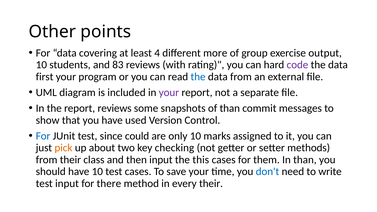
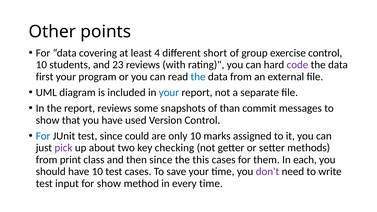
more: more -> short
exercise output: output -> control
83: 83 -> 23
your at (169, 93) colour: purple -> blue
pick colour: orange -> purple
from their: their -> print
then input: input -> since
In than: than -> each
don't colour: blue -> purple
for there: there -> show
every their: their -> time
